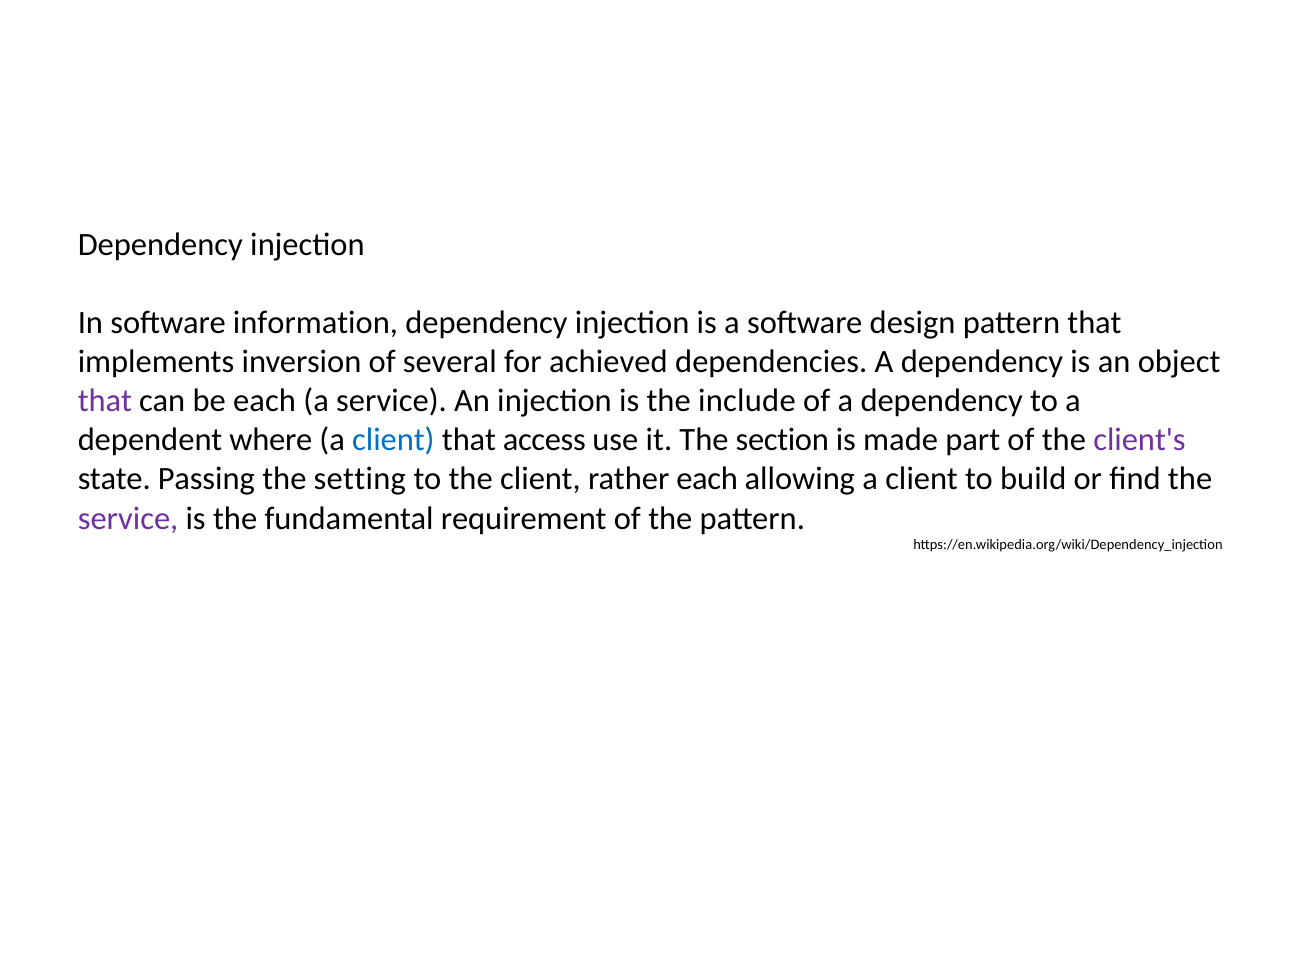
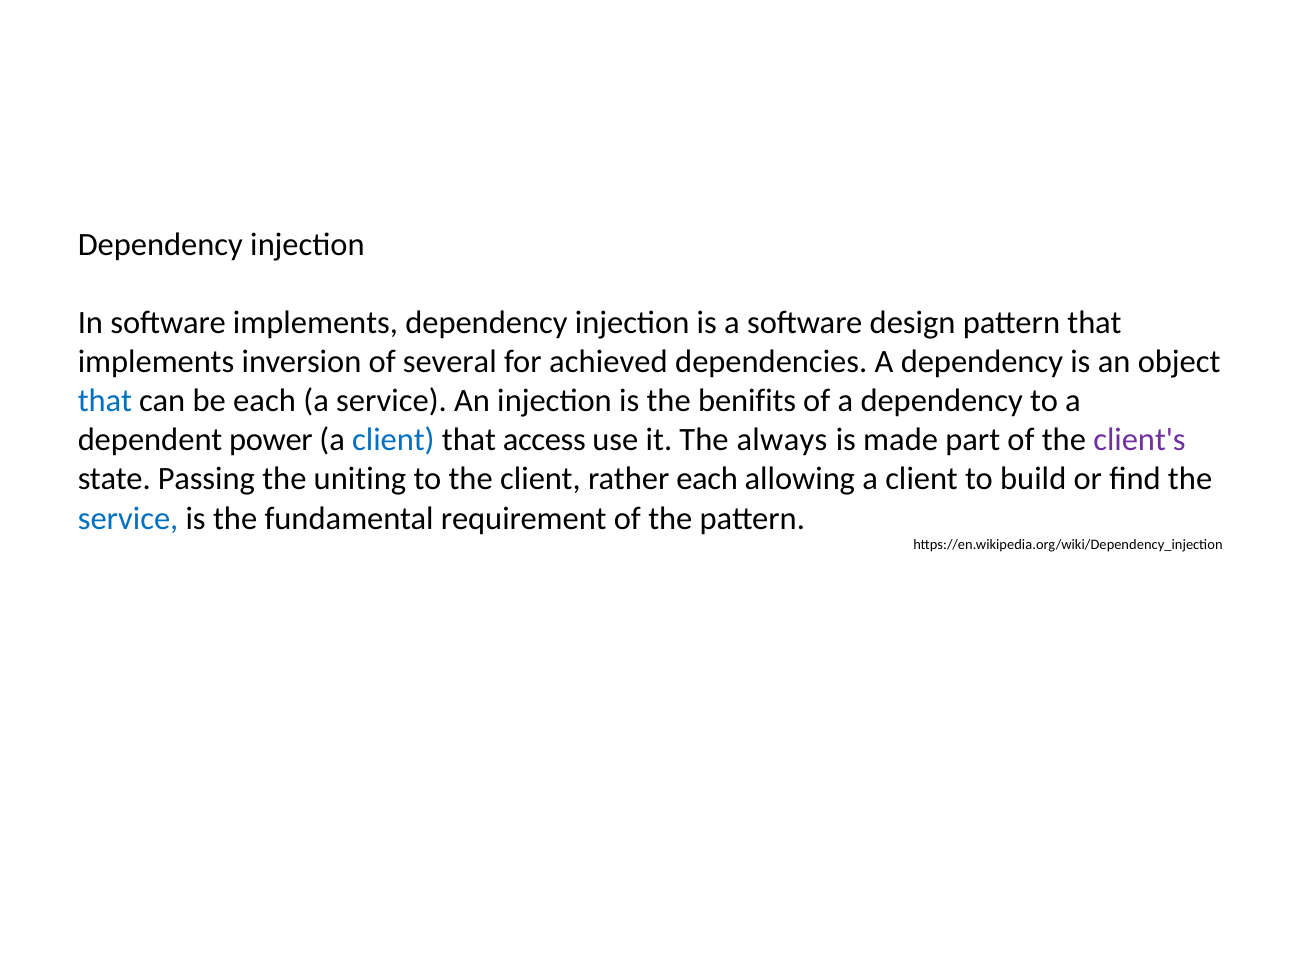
software information: information -> implements
that at (105, 401) colour: purple -> blue
include: include -> benifits
where: where -> power
section: section -> always
setting: setting -> uniting
service at (128, 518) colour: purple -> blue
